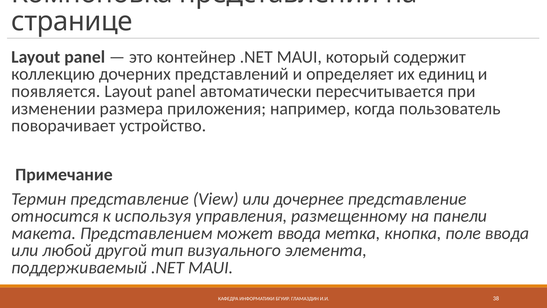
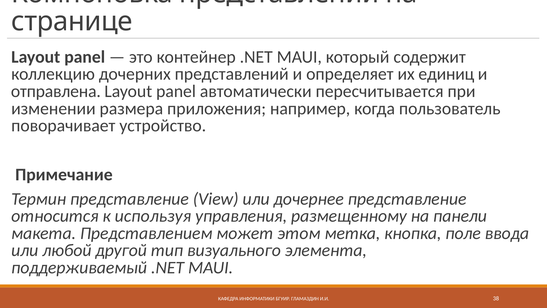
появляется: появляется -> отправлена
может ввода: ввода -> этом
